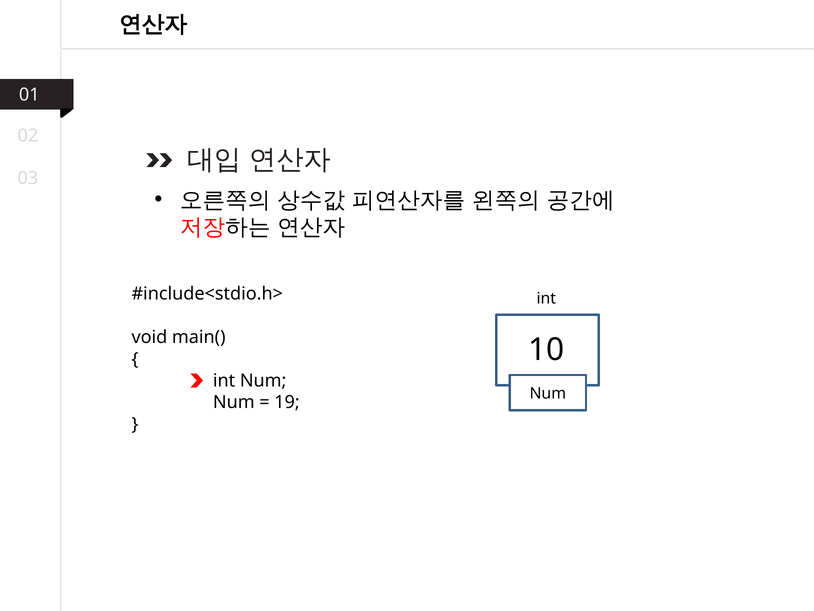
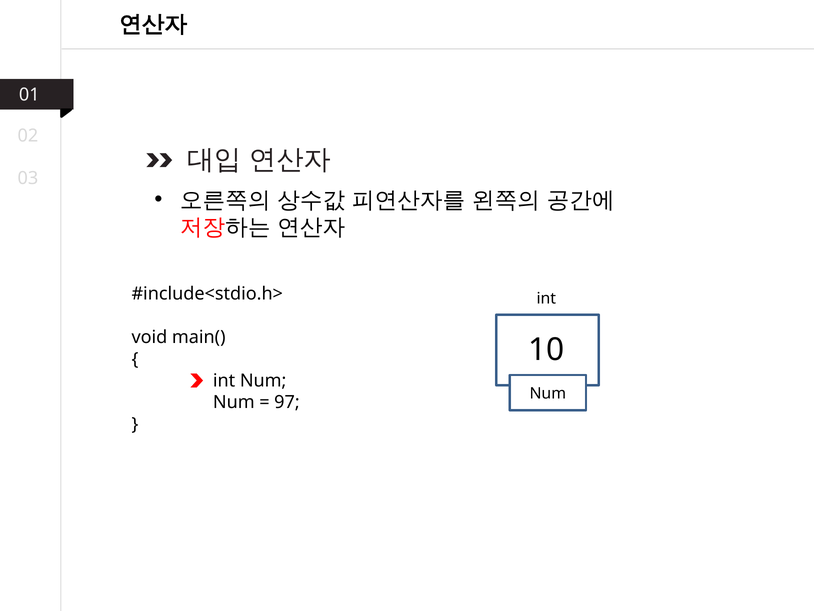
19: 19 -> 97
